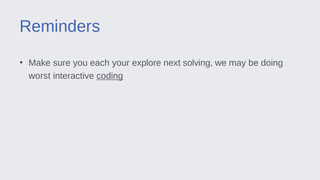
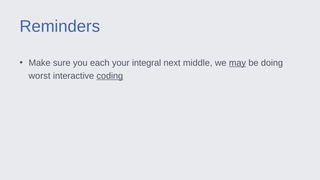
explore: explore -> integral
solving: solving -> middle
may underline: none -> present
